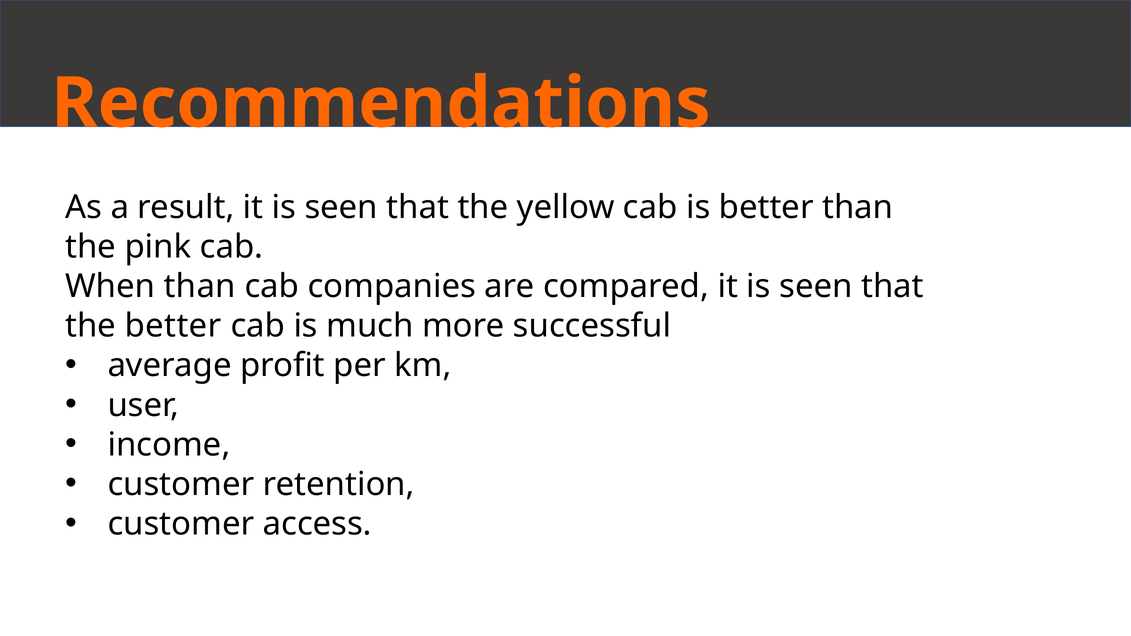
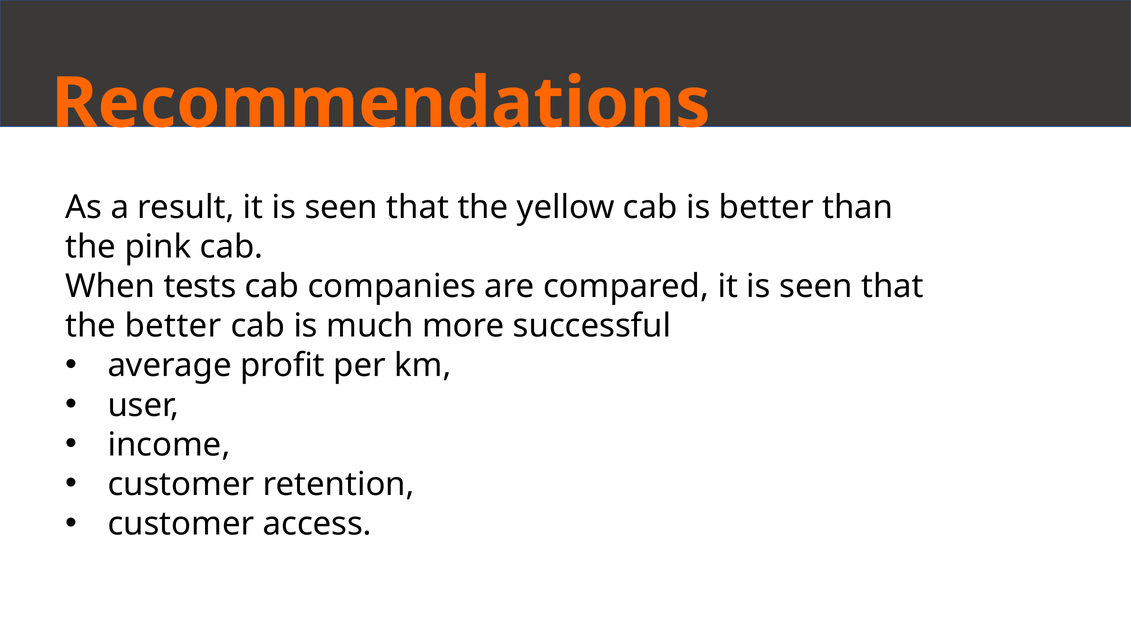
When than: than -> tests
